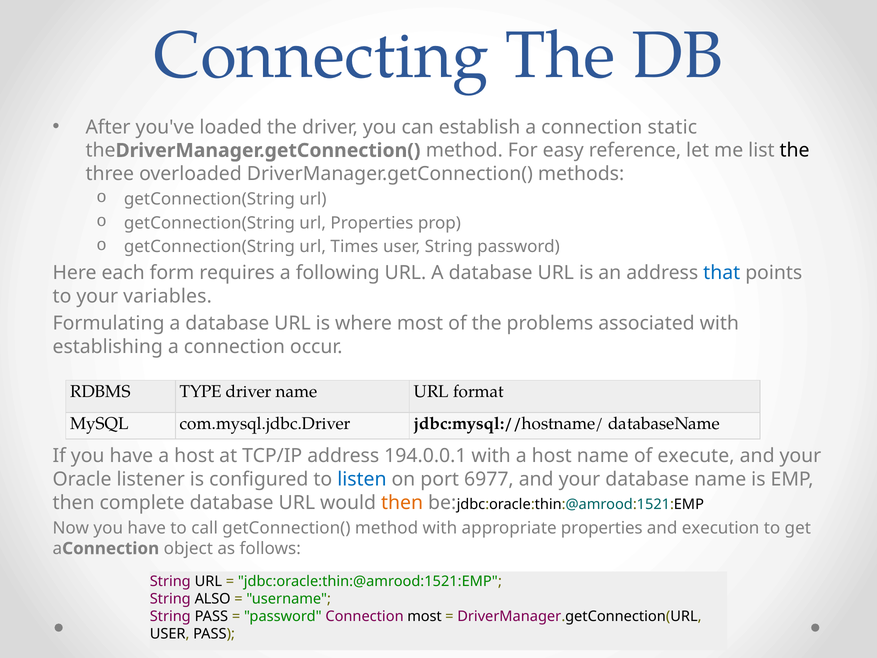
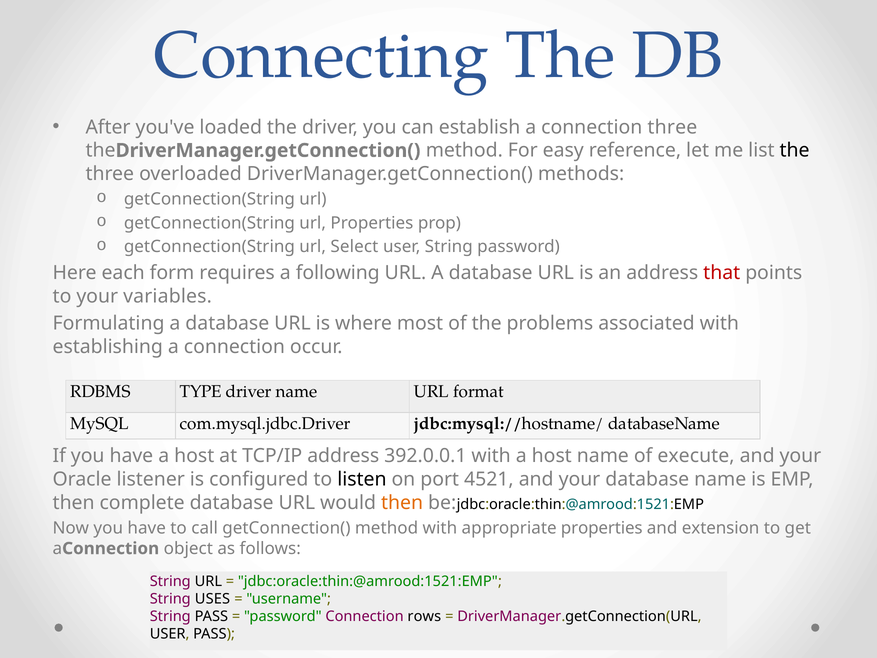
connection static: static -> three
Times: Times -> Select
that colour: blue -> red
194.0.0.1: 194.0.0.1 -> 392.0.0.1
listen colour: blue -> black
6977: 6977 -> 4521
execution: execution -> extension
ALSO: ALSO -> USES
Connection most: most -> rows
